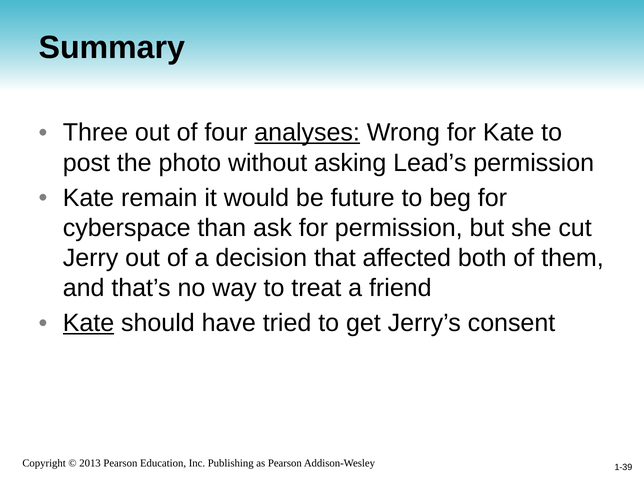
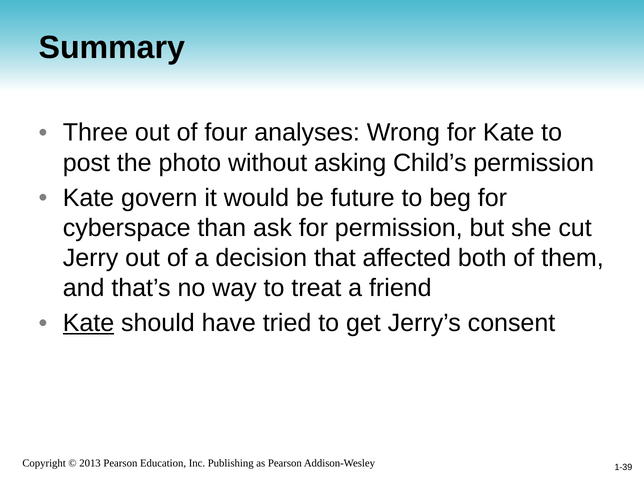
analyses underline: present -> none
Lead’s: Lead’s -> Child’s
remain: remain -> govern
